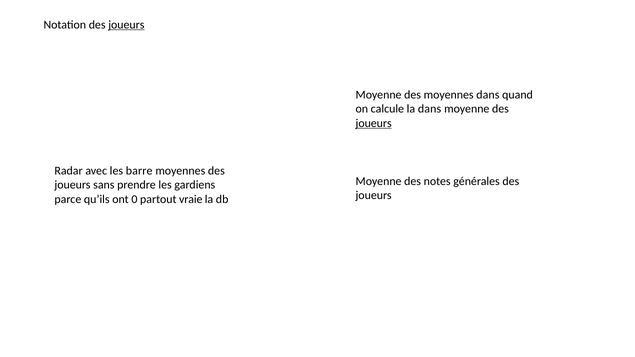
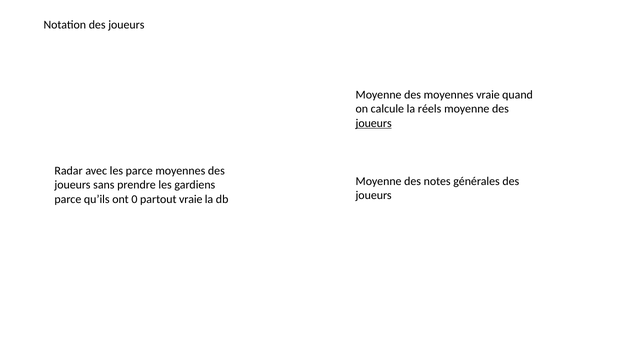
joueurs at (126, 25) underline: present -> none
moyennes dans: dans -> vraie
la dans: dans -> réels
les barre: barre -> parce
